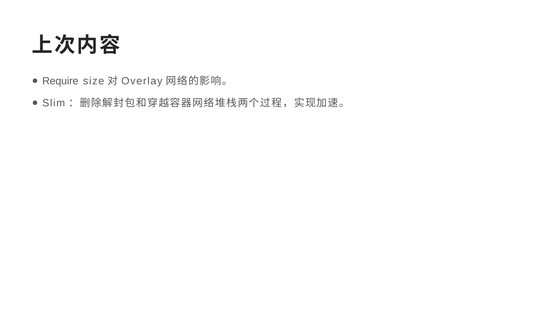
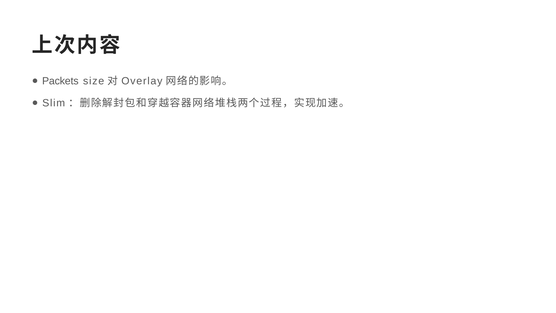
Require: Require -> Packets
